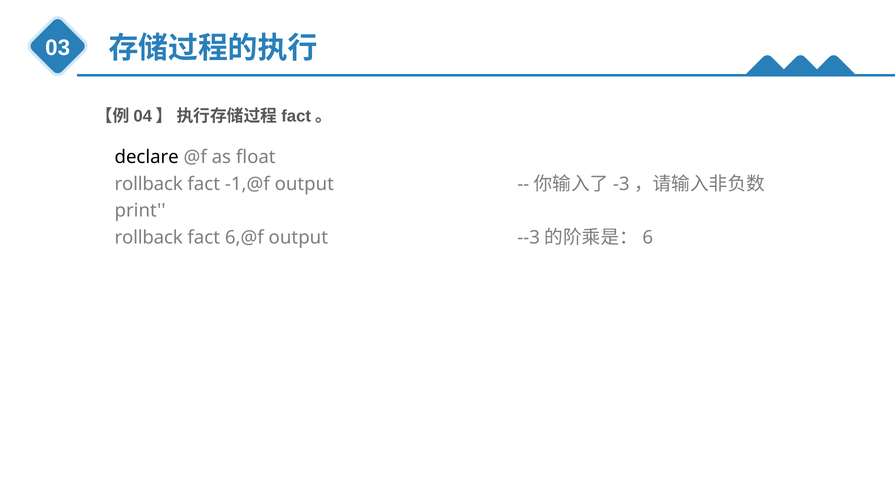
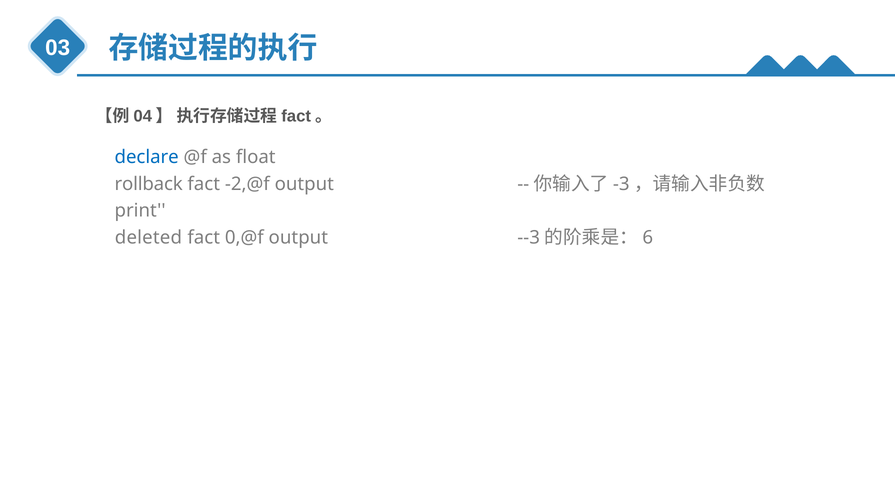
declare colour: black -> blue
-1,@f: -1,@f -> -2,@f
rollback at (149, 237): rollback -> deleted
6,@f: 6,@f -> 0,@f
